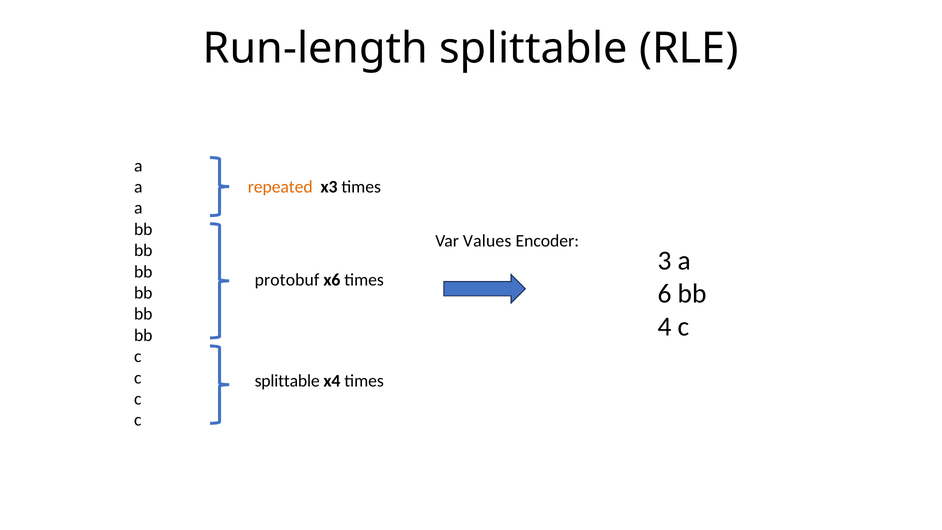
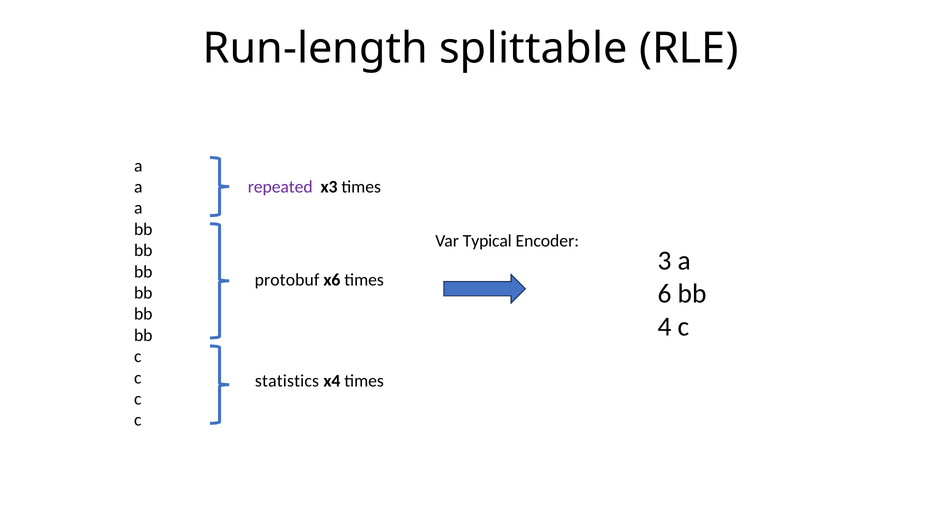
repeated colour: orange -> purple
Values: Values -> Typical
splittable at (287, 381): splittable -> statistics
